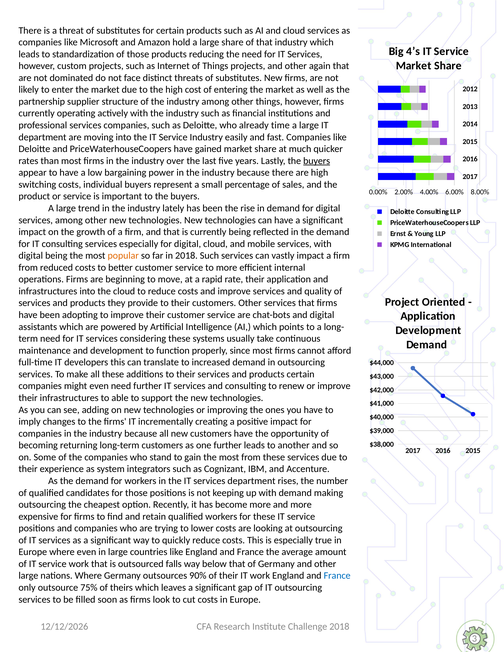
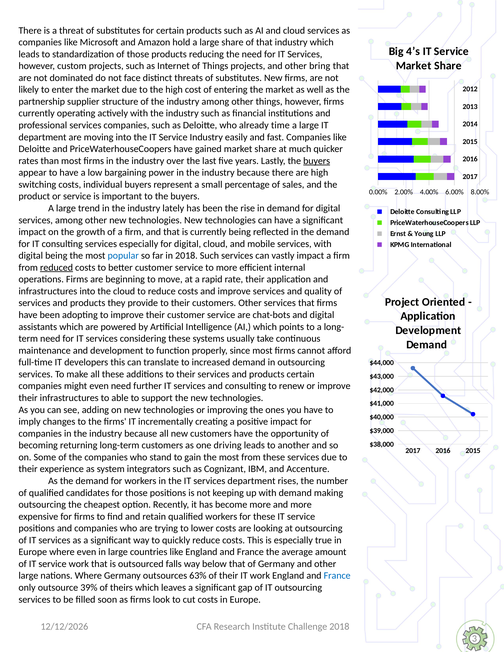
again: again -> bring
popular colour: orange -> blue
reduced underline: none -> present
one further: further -> driving
90%: 90% -> 63%
75%: 75% -> 39%
